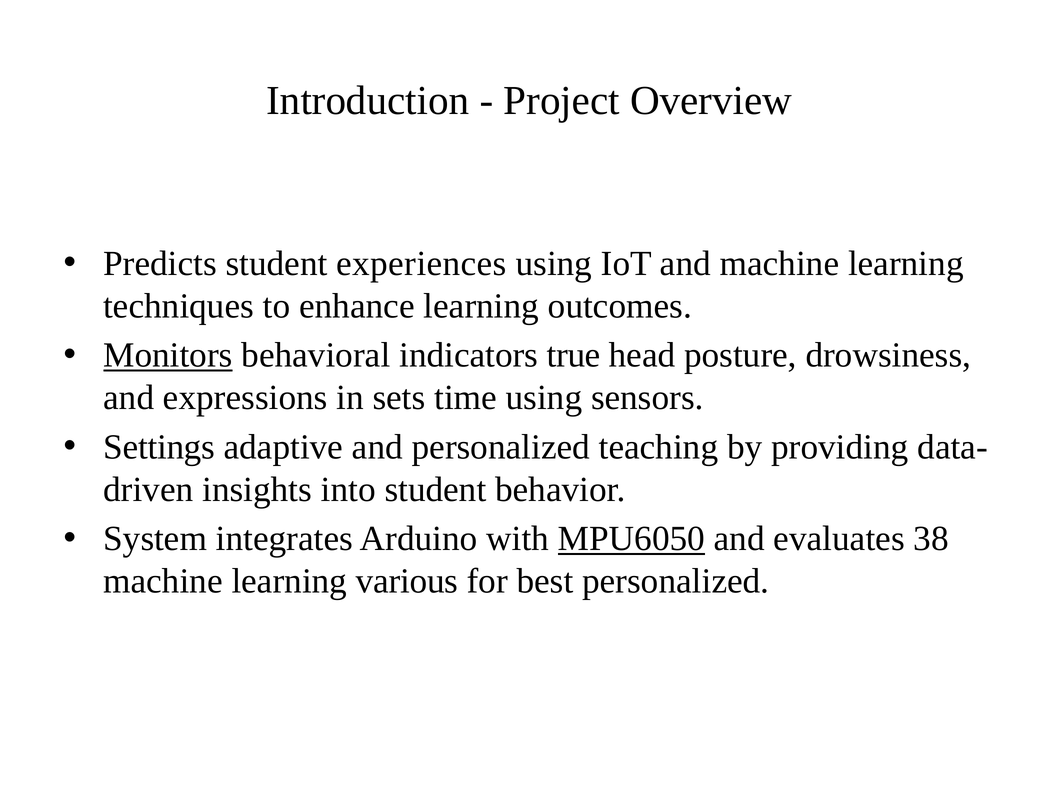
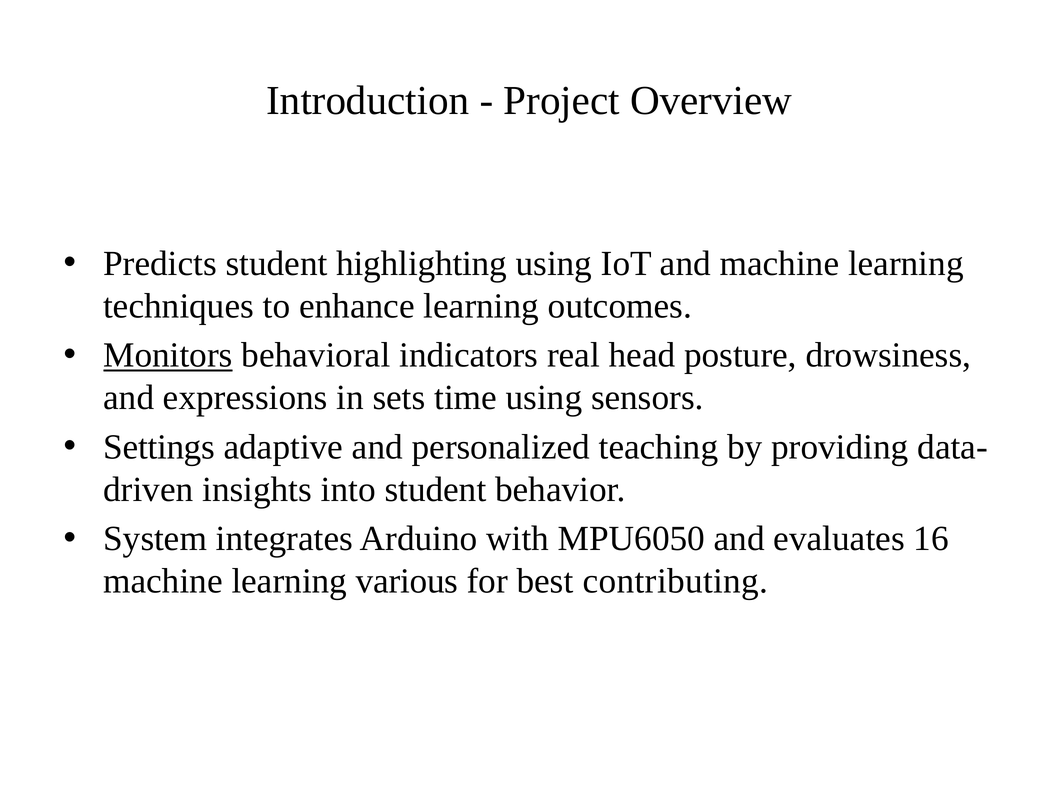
experiences: experiences -> highlighting
true: true -> real
MPU6050 underline: present -> none
38: 38 -> 16
best personalized: personalized -> contributing
